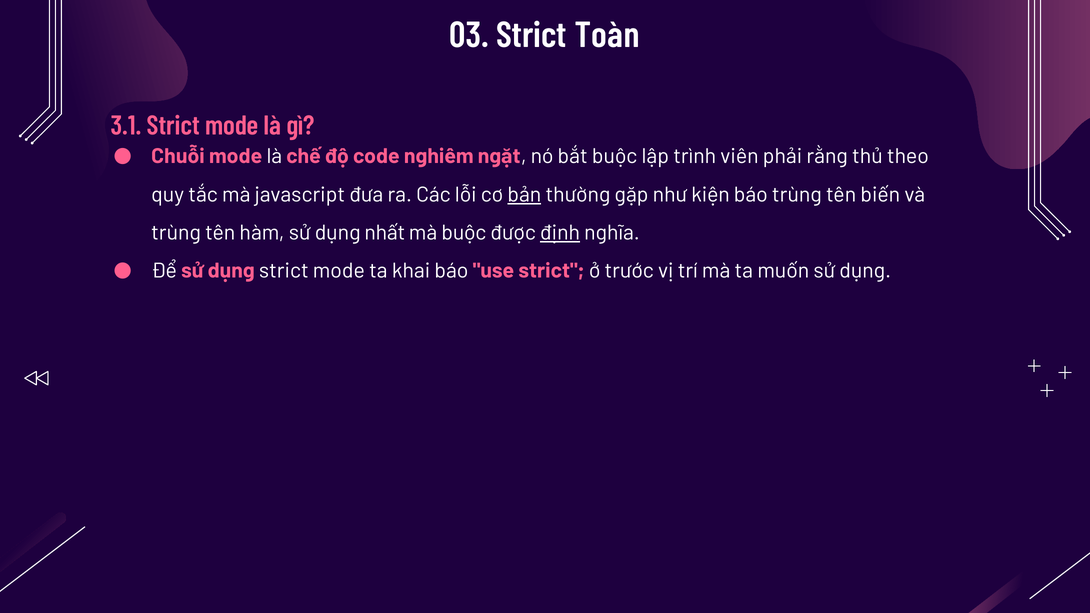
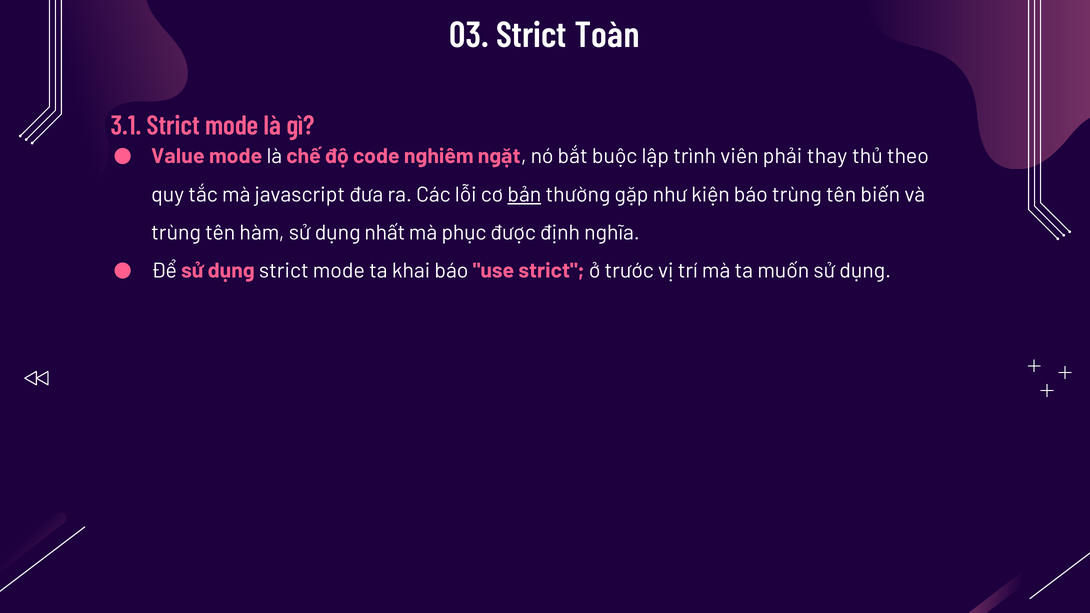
Chuỗi: Chuỗi -> Value
rằng: rằng -> thay
mà buộc: buộc -> phục
định underline: present -> none
